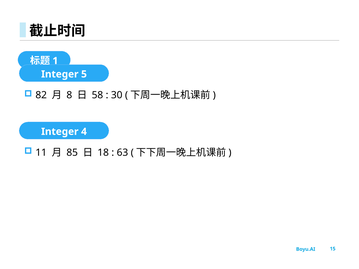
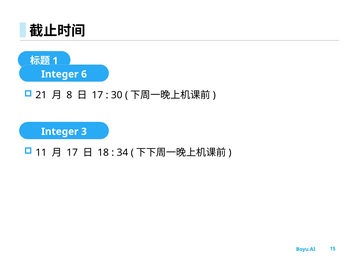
5: 5 -> 6
82: 82 -> 21
58 at (97, 95): 58 -> 17
4: 4 -> 3
85 at (72, 153): 85 -> 17
63: 63 -> 34
